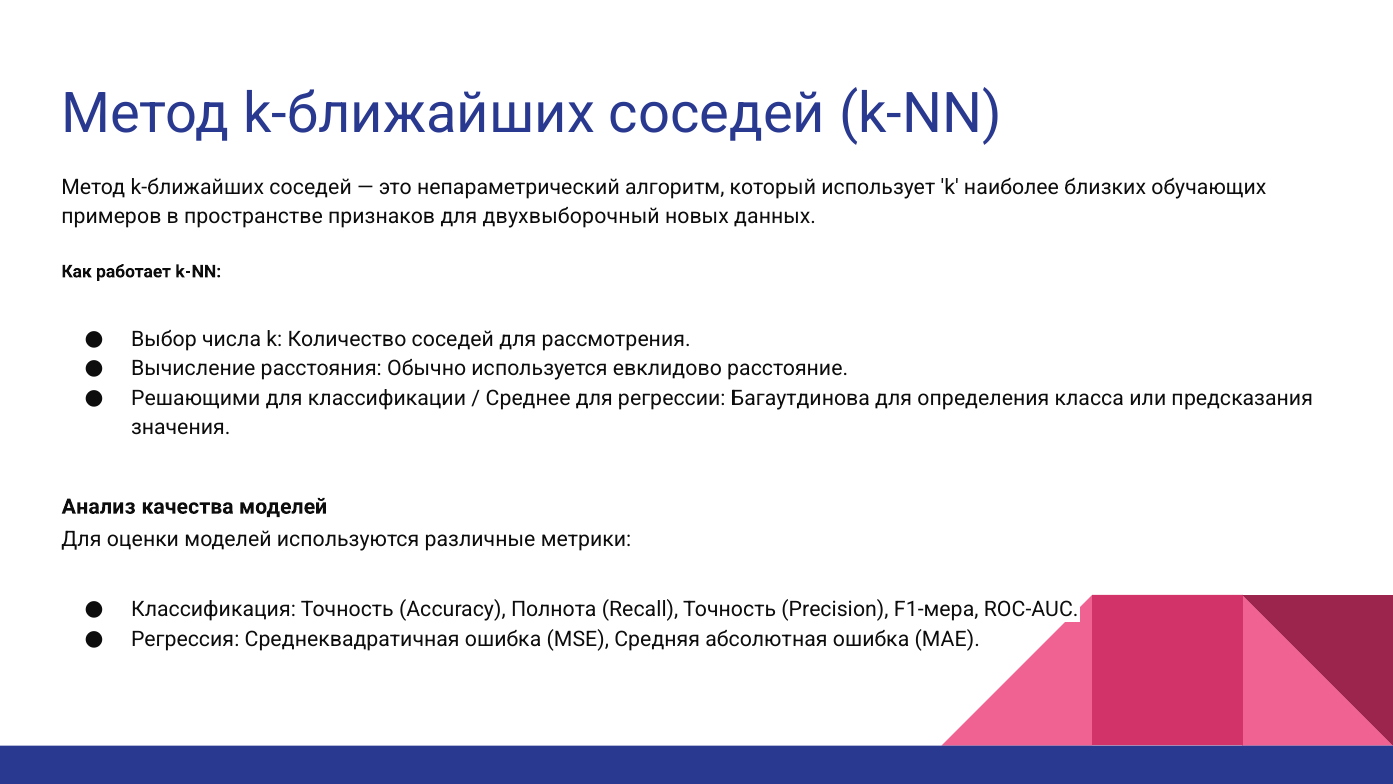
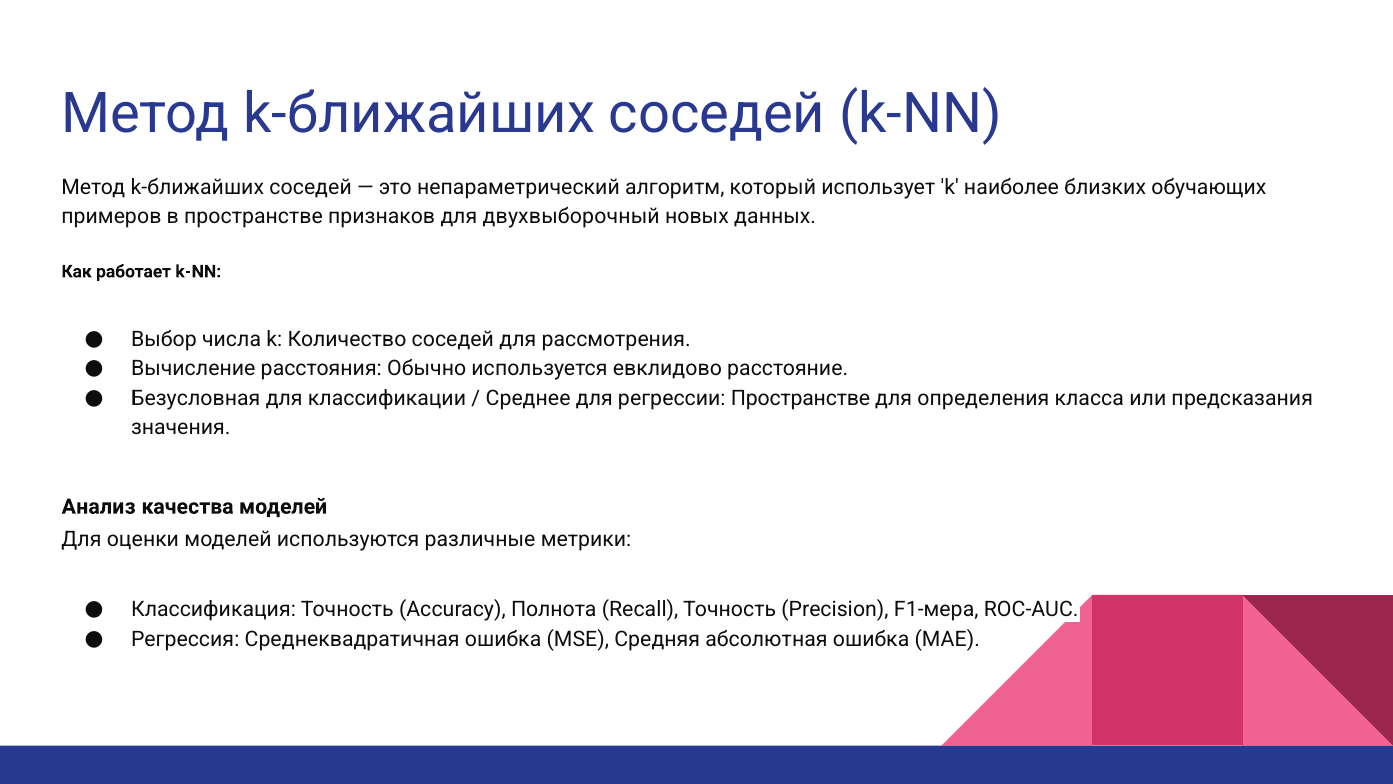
Решающими: Решающими -> Безусловная
регрессии Багаутдинова: Багаутдинова -> Пространстве
